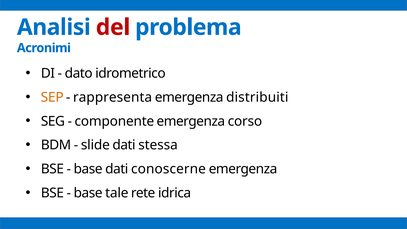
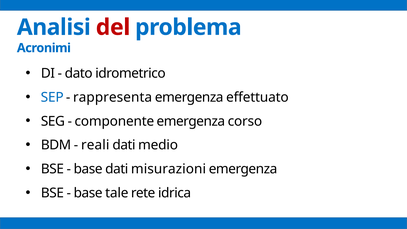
SEP colour: orange -> blue
distribuiti: distribuiti -> effettuato
slide: slide -> reali
stessa: stessa -> medio
conoscerne: conoscerne -> misurazioni
